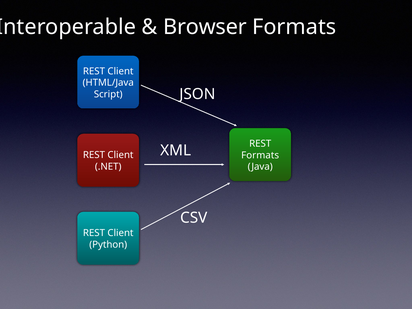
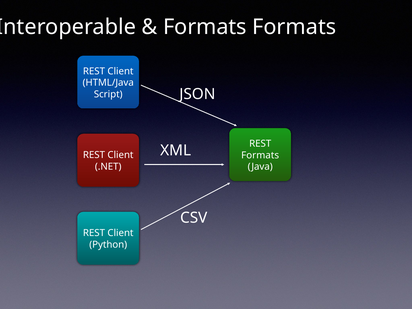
Browser at (205, 27): Browser -> Formats
